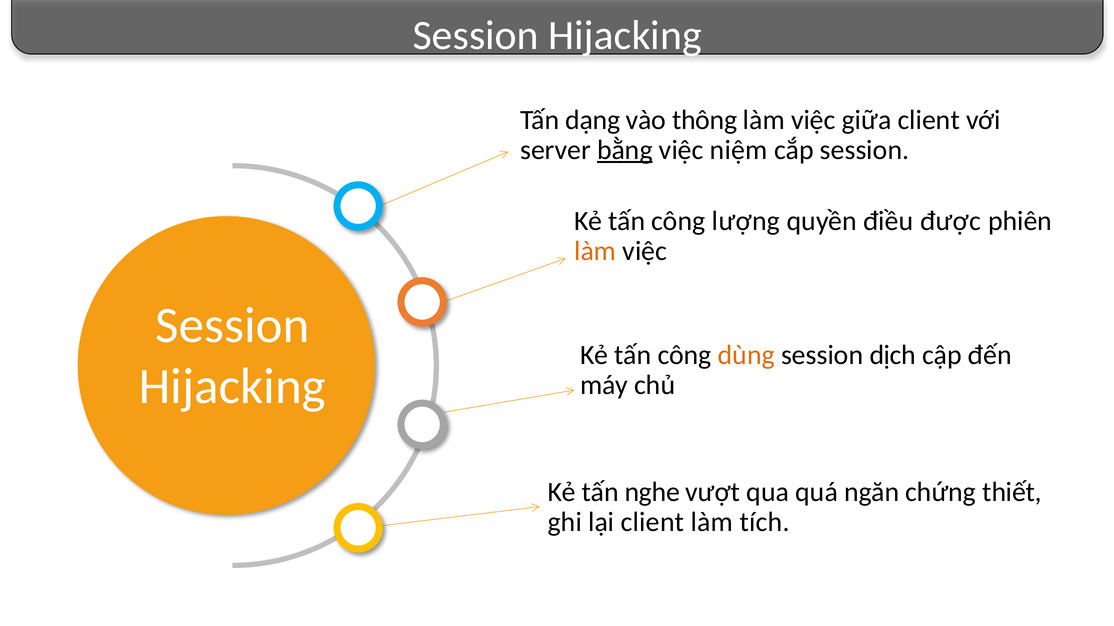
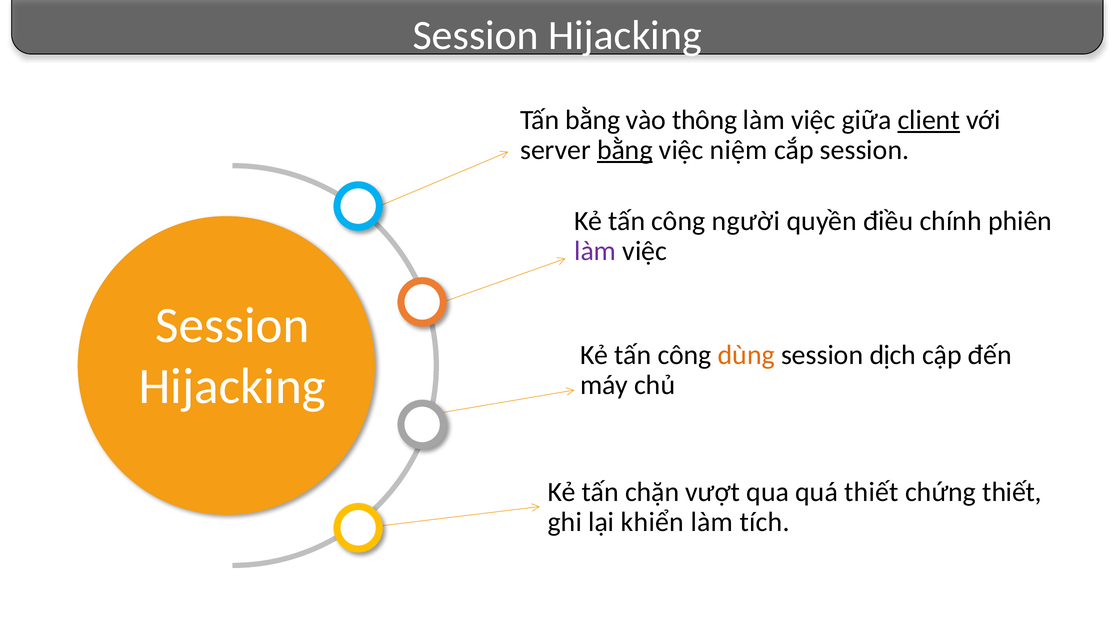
Tấn dạng: dạng -> bằng
client at (929, 120) underline: none -> present
lượng: lượng -> người
được: được -> chính
làm at (595, 251) colour: orange -> purple
nghe: nghe -> chặn
quá ngăn: ngăn -> thiết
lại client: client -> khiển
